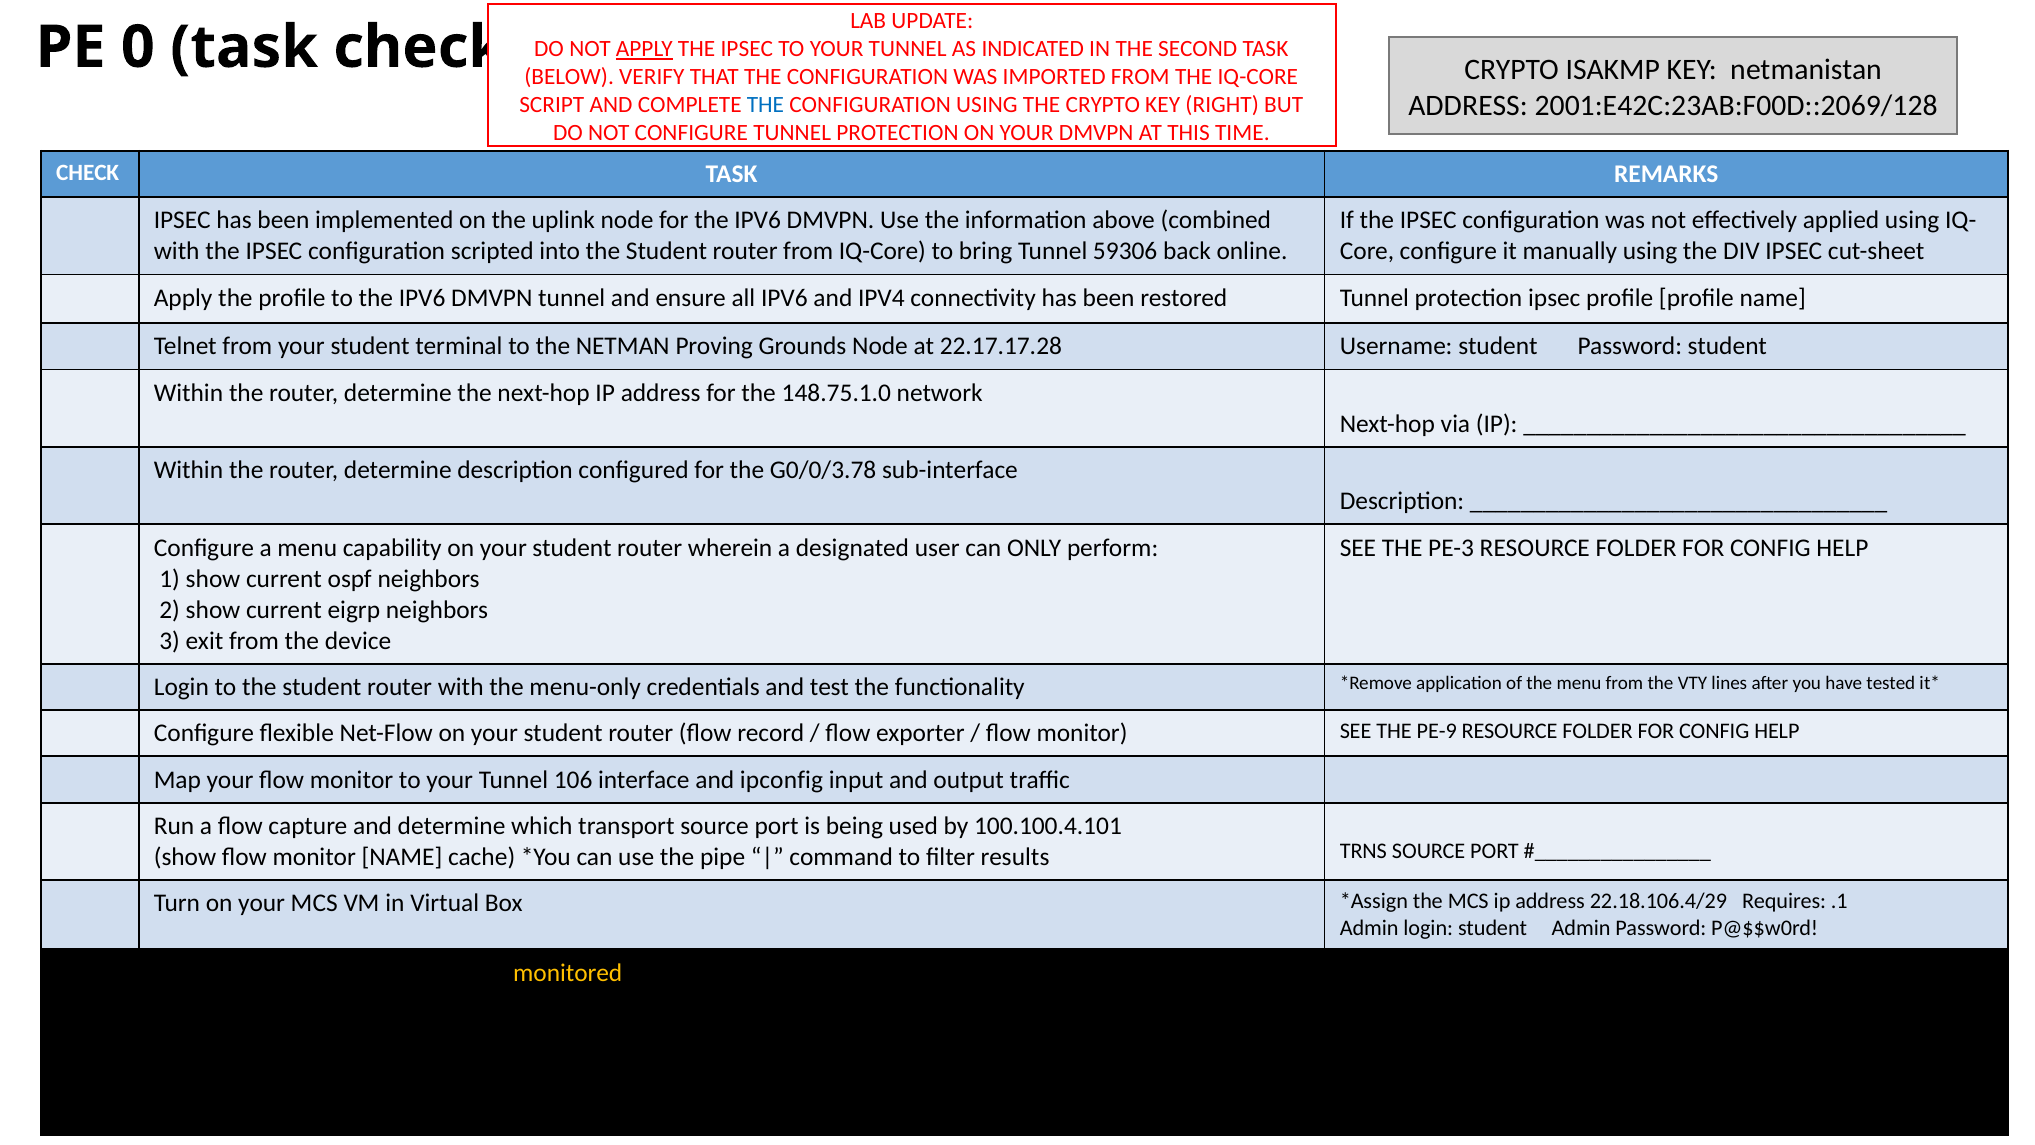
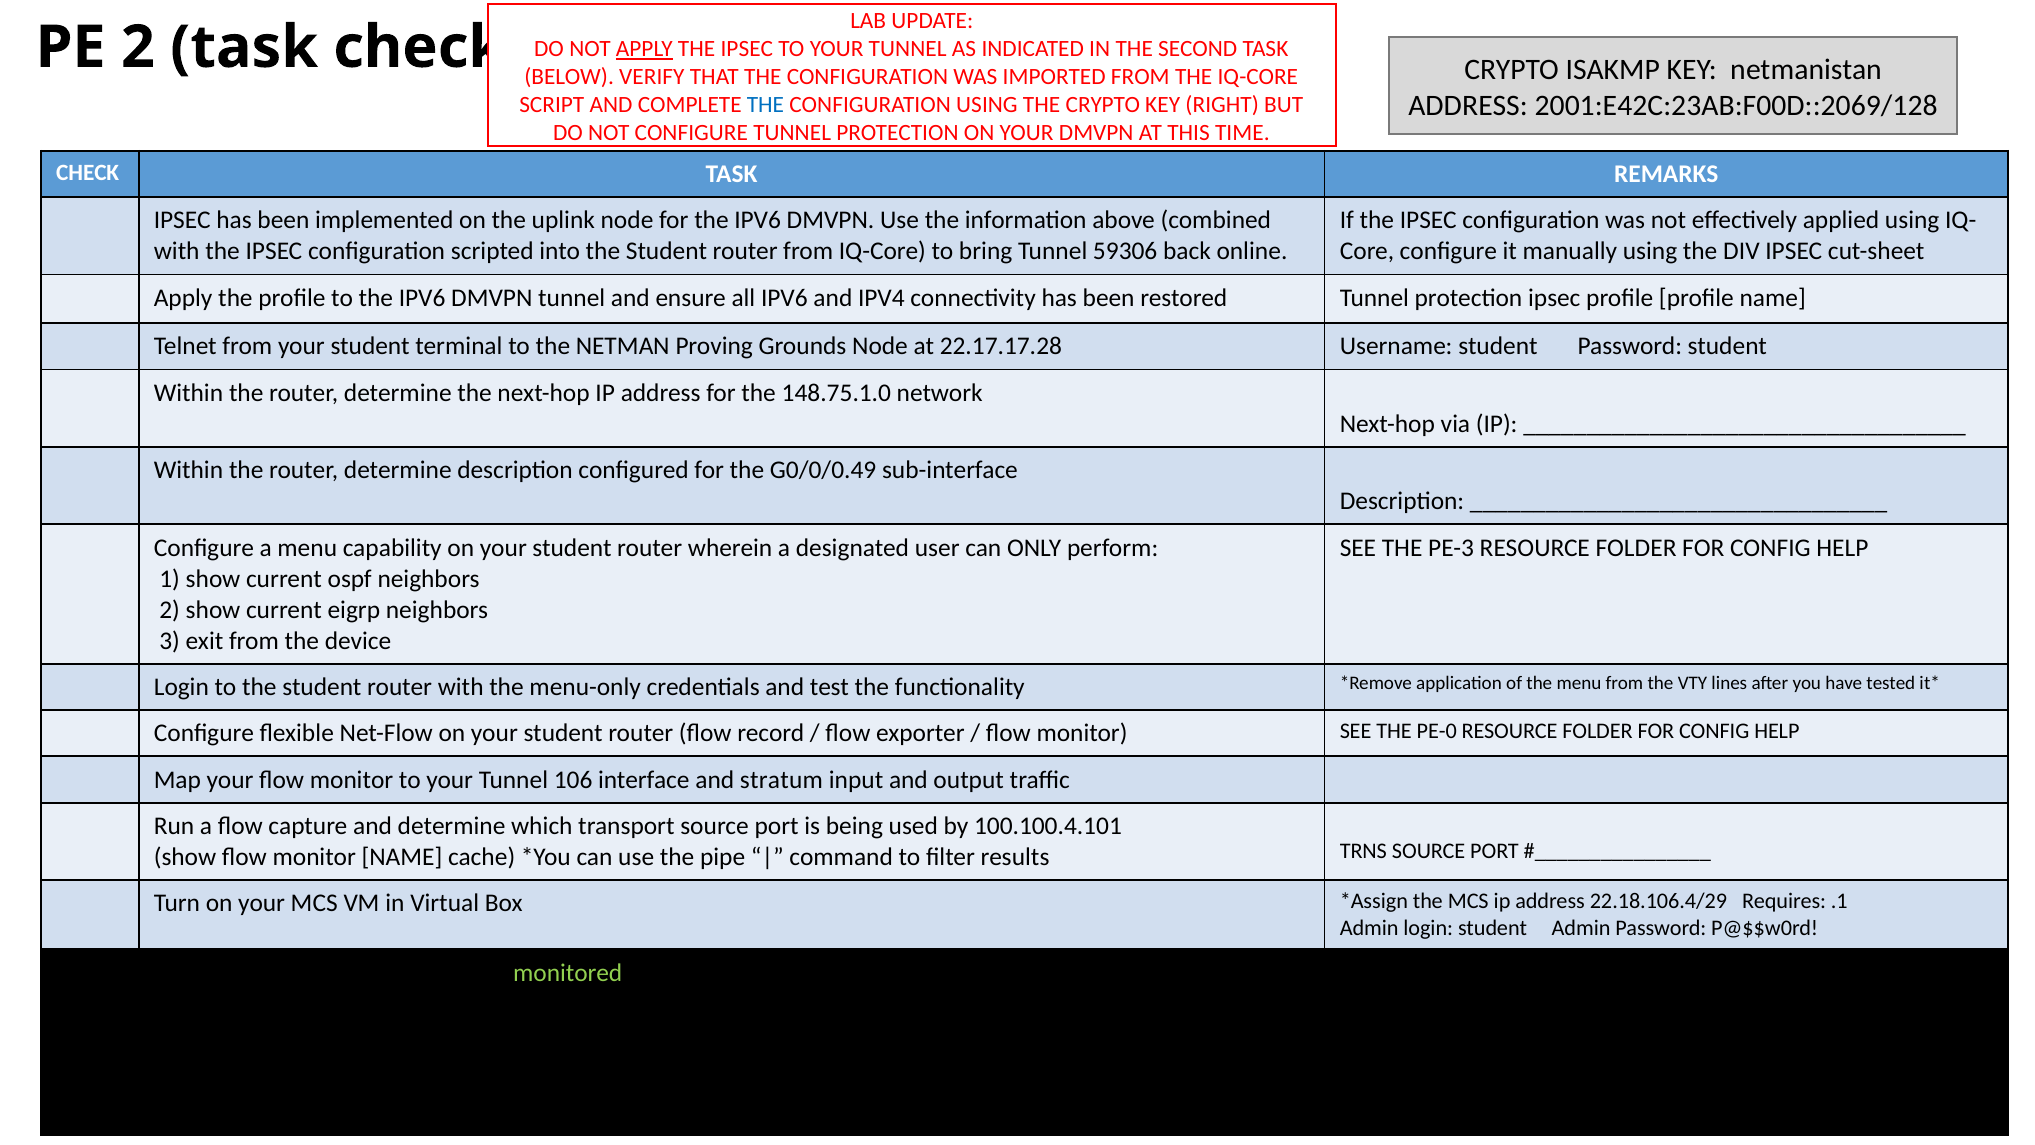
PE 0: 0 -> 2
G0/0/3.78: G0/0/3.78 -> G0/0/0.49
PE-9: PE-9 -> PE-0
ipconfig: ipconfig -> stratum
monitored at (568, 972) colour: yellow -> light green
